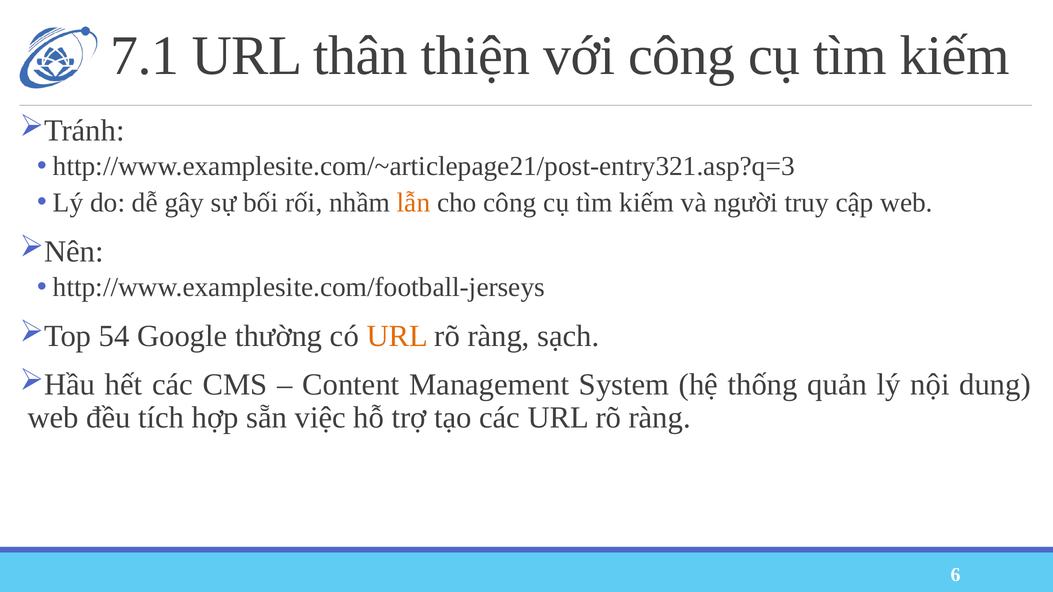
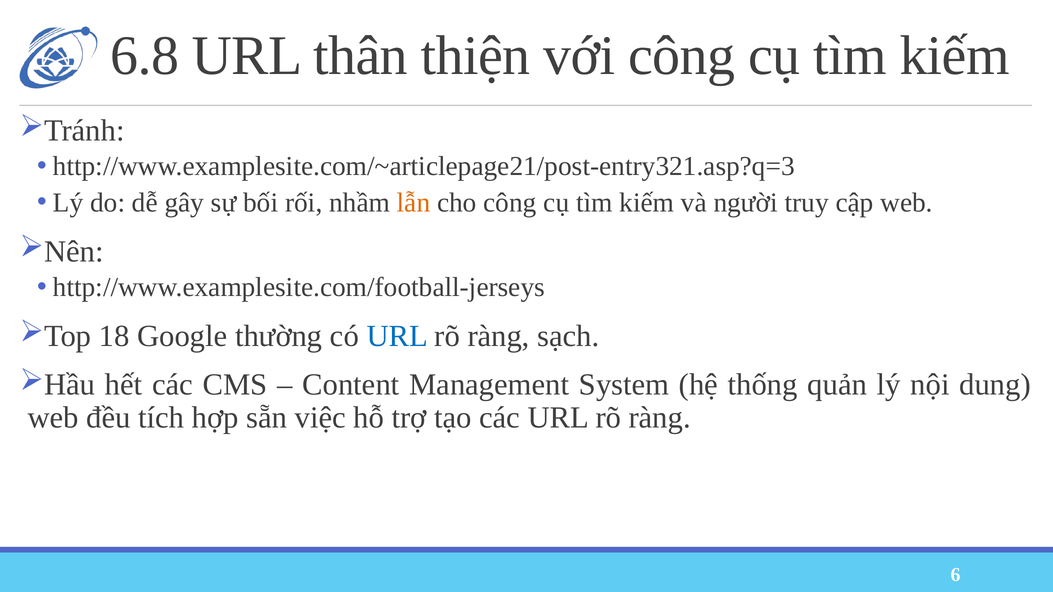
7.1: 7.1 -> 6.8
54: 54 -> 18
URL at (397, 336) colour: orange -> blue
